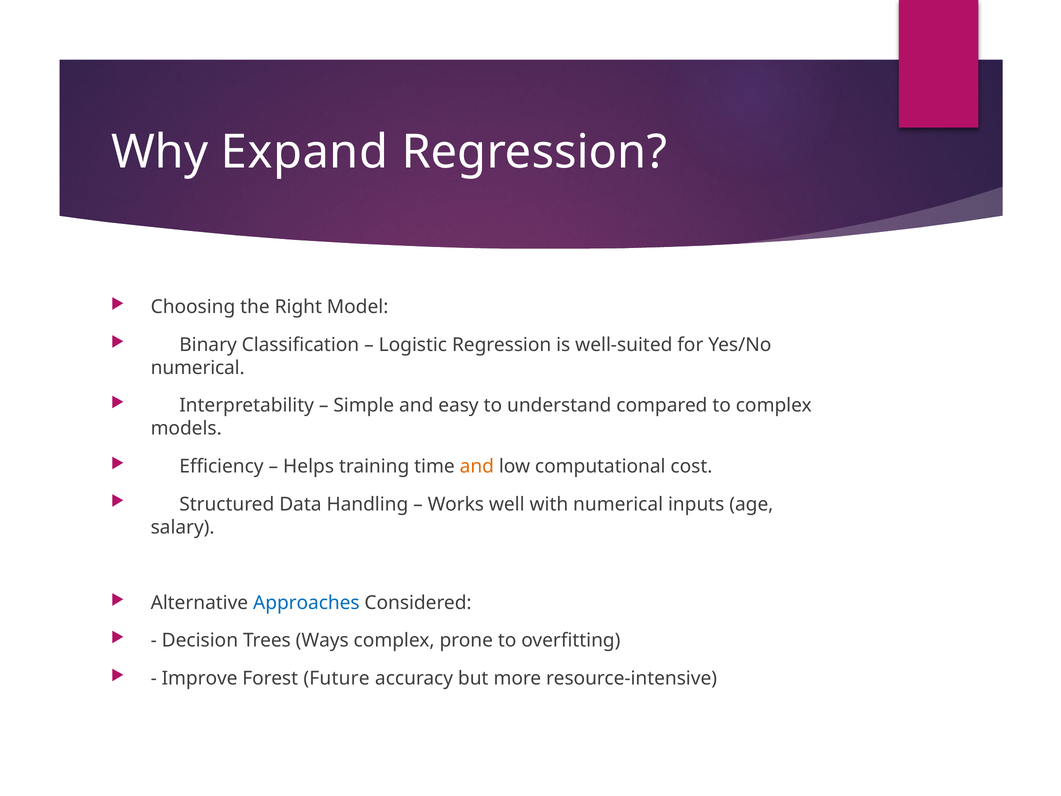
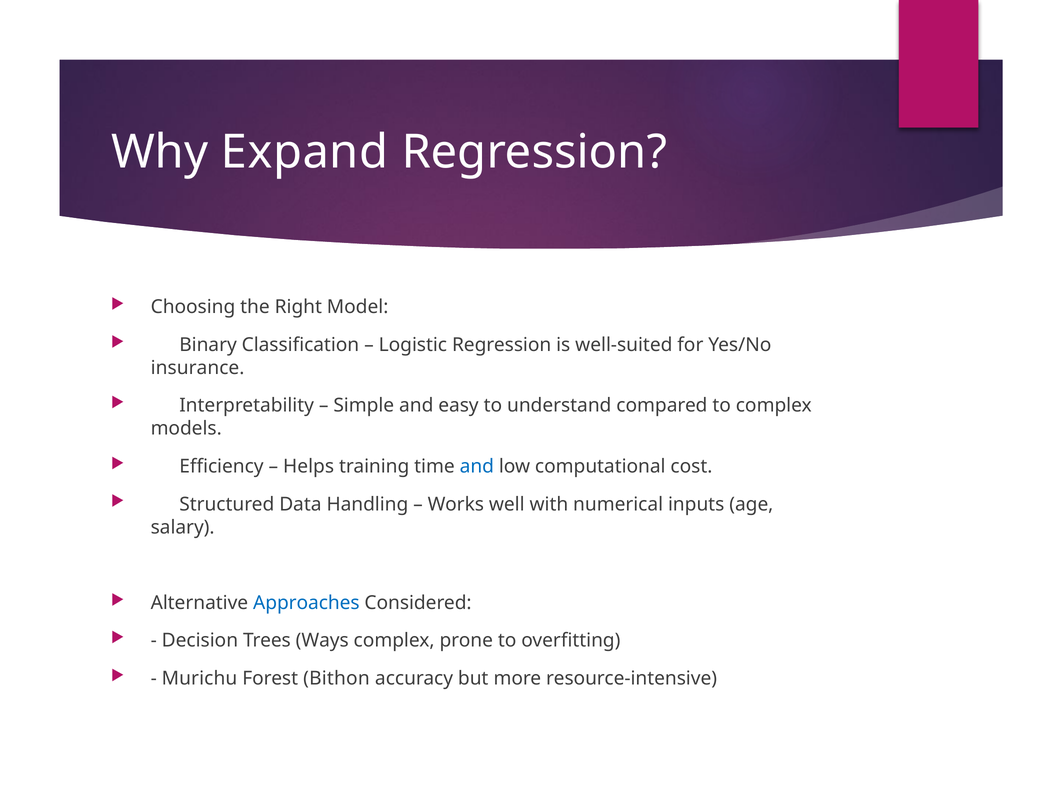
numerical at (198, 368): numerical -> insurance
and at (477, 466) colour: orange -> blue
Improve: Improve -> Murichu
Future: Future -> Bithon
